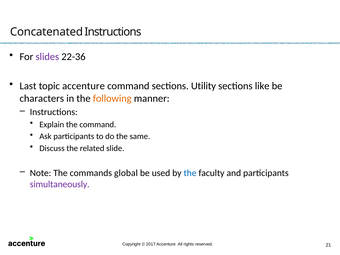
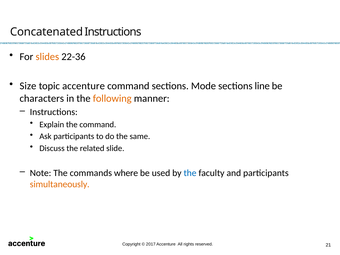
slides colour: purple -> orange
Last: Last -> Size
Utility: Utility -> Mode
like: like -> line
global: global -> where
simultaneously colour: purple -> orange
